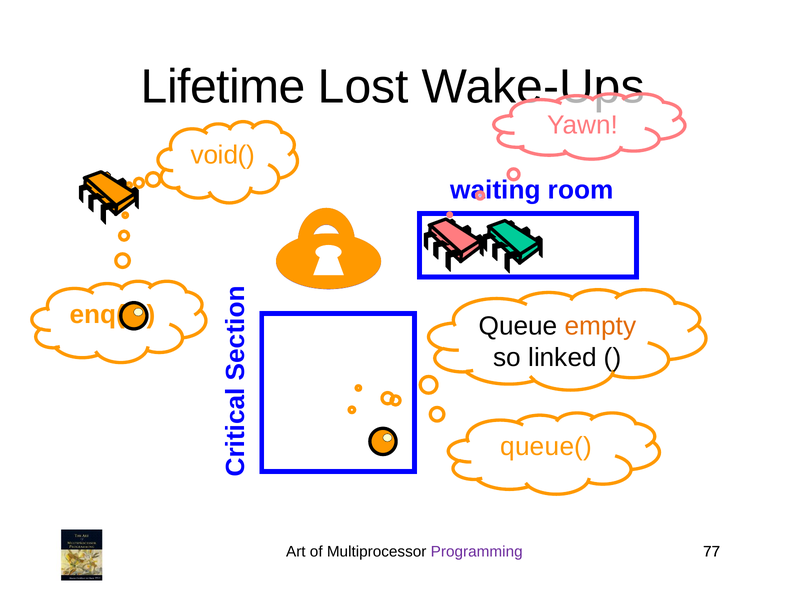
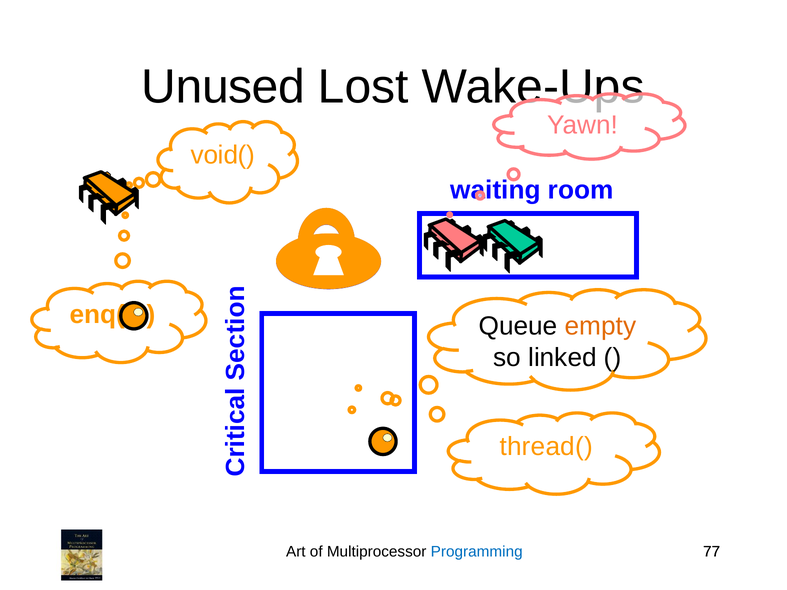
Lifetime: Lifetime -> Unused
queue(: queue( -> thread(
Programming colour: purple -> blue
